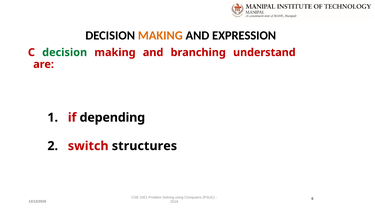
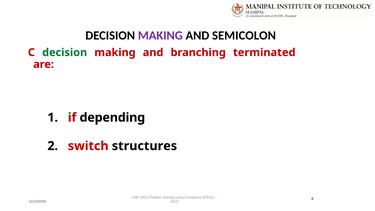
MAKING at (160, 35) colour: orange -> purple
EXPRESSION: EXPRESSION -> SEMICOLON
understand: understand -> terminated
